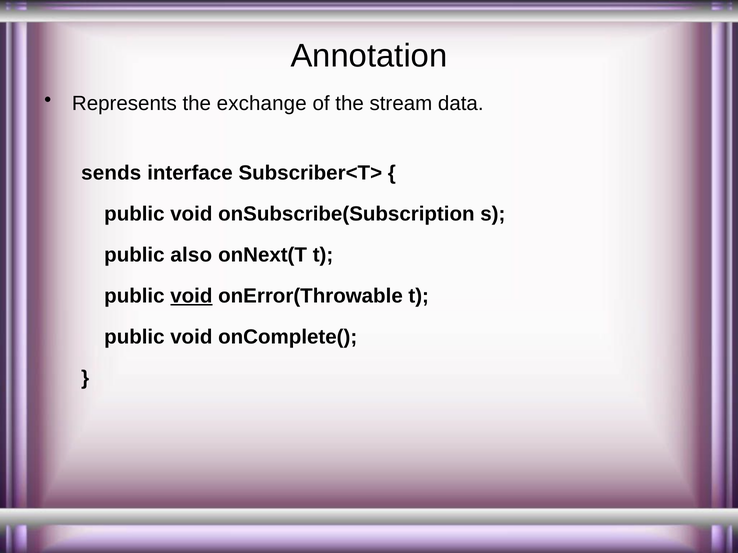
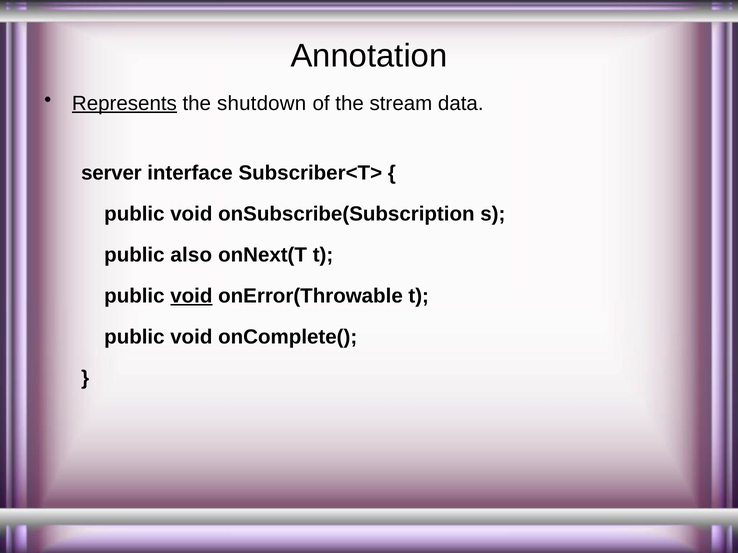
Represents underline: none -> present
exchange: exchange -> shutdown
sends: sends -> server
